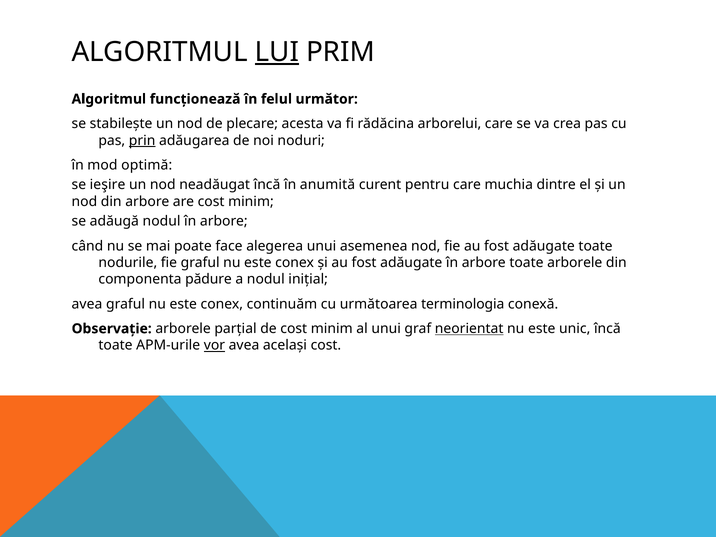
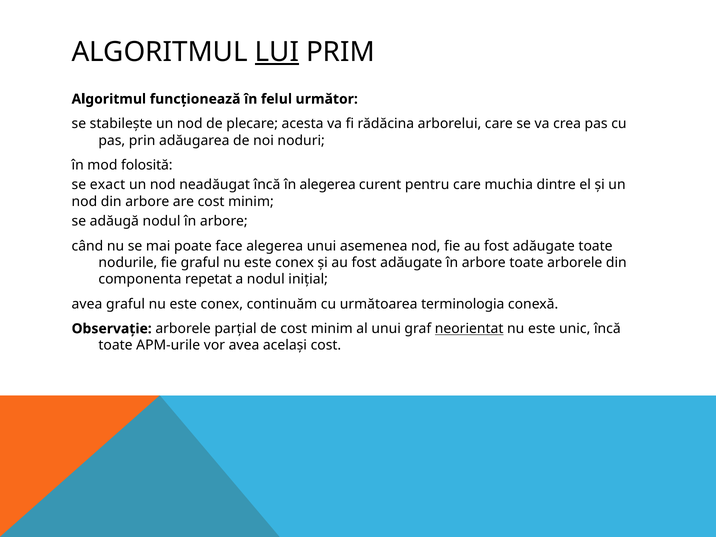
prin underline: present -> none
optimă: optimă -> folosită
ieşire: ieşire -> exact
în anumită: anumită -> alegerea
pădure: pădure -> repetat
vor underline: present -> none
